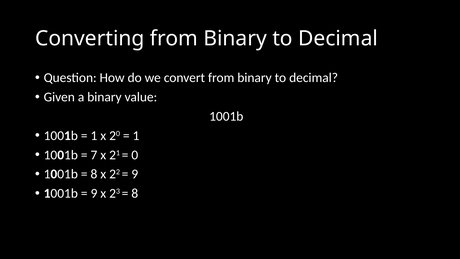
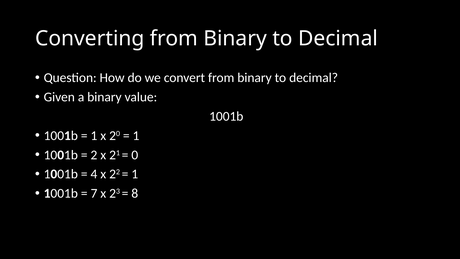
7: 7 -> 2
8 at (94, 174): 8 -> 4
9 at (135, 174): 9 -> 1
9 at (94, 193): 9 -> 7
